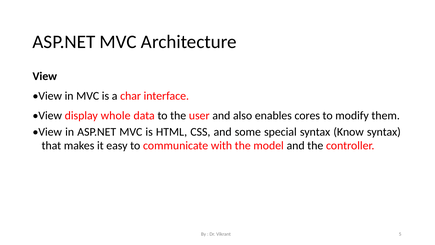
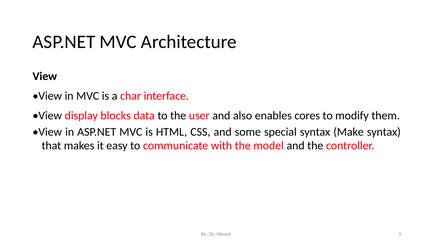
whole: whole -> blocks
Know: Know -> Make
